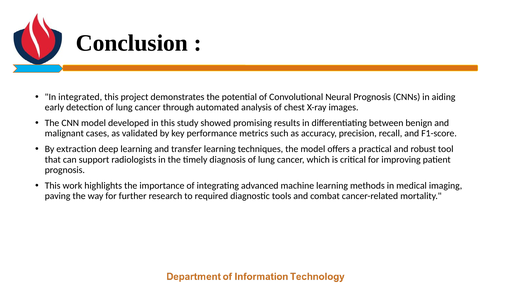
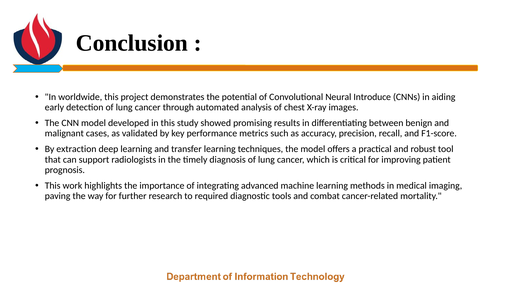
integrated: integrated -> worldwide
Neural Prognosis: Prognosis -> Introduce
